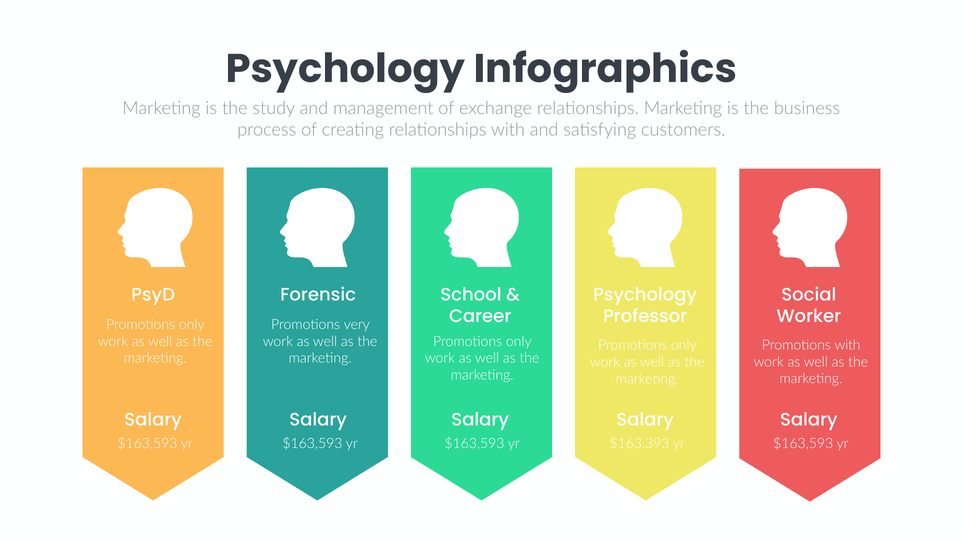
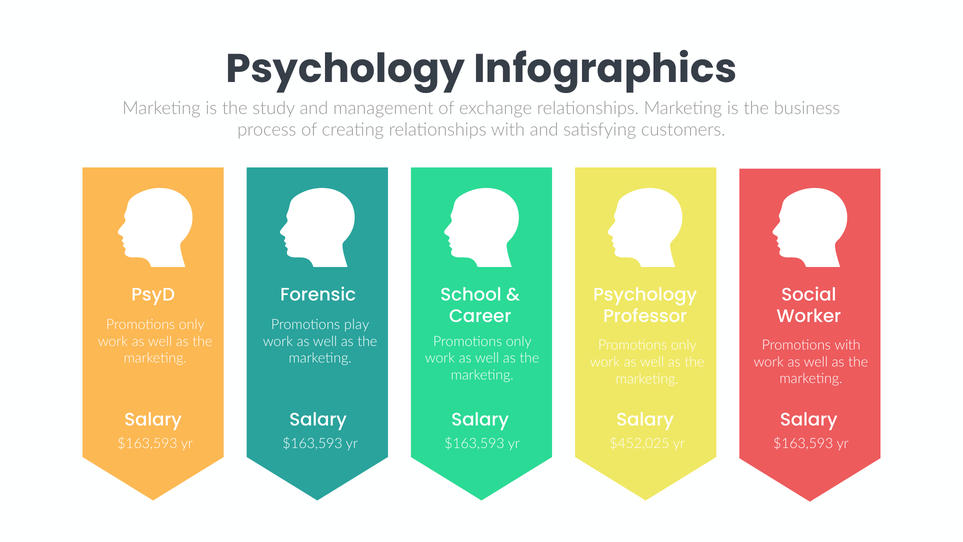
very: very -> play
$163,393: $163,393 -> $452,025
